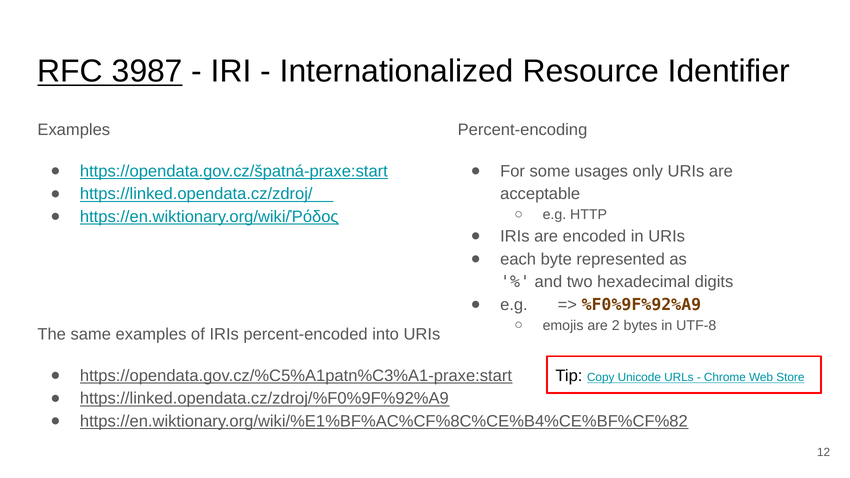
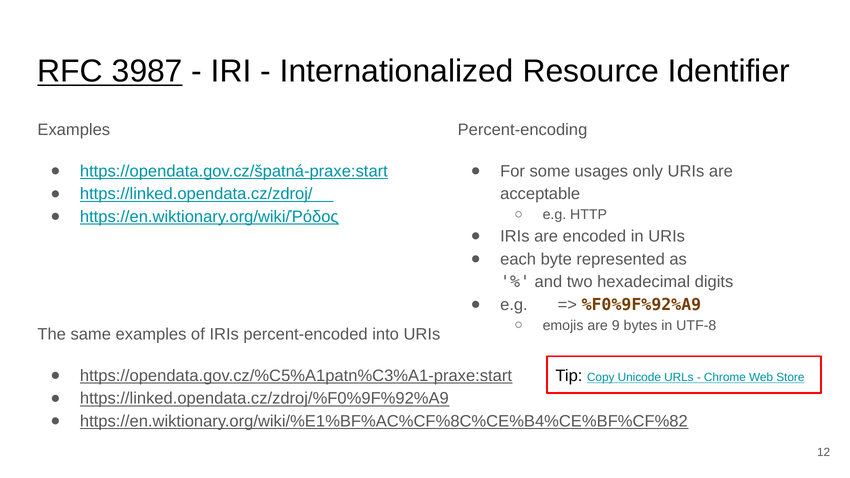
2: 2 -> 9
